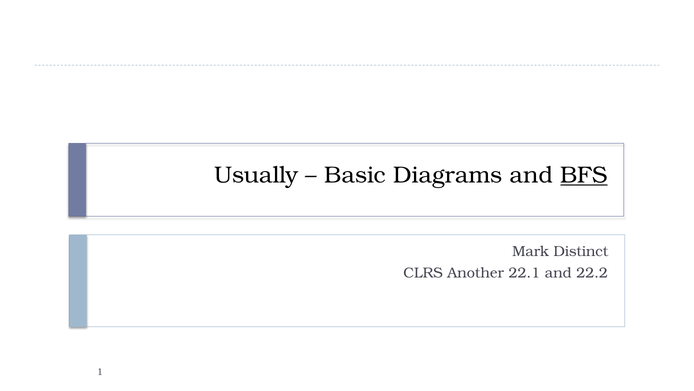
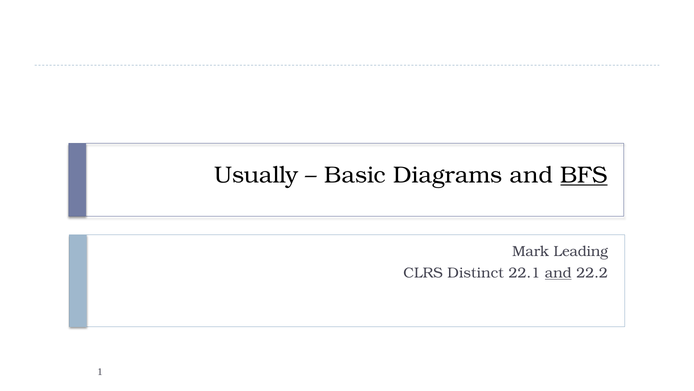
Distinct: Distinct -> Leading
Another: Another -> Distinct
and at (558, 273) underline: none -> present
